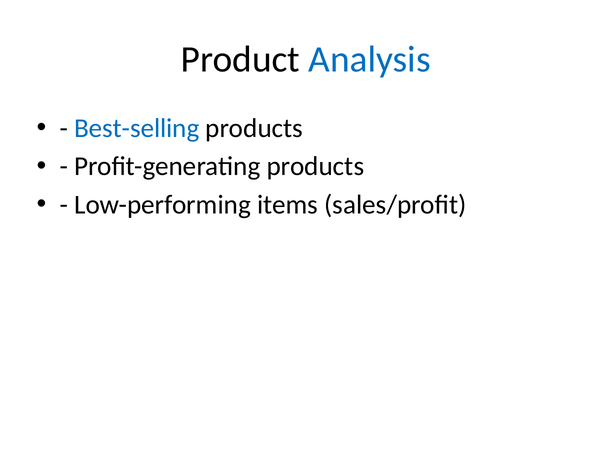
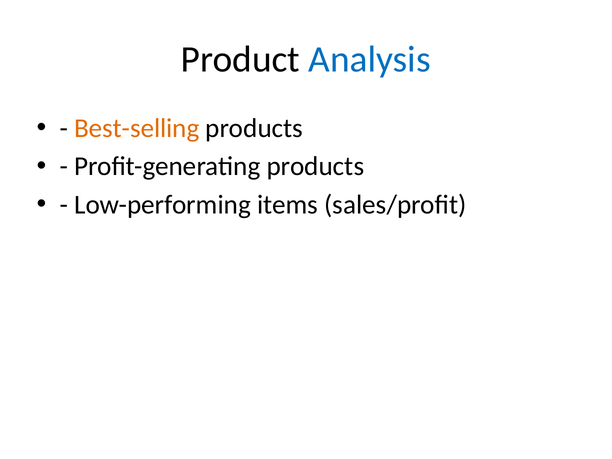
Best-selling colour: blue -> orange
